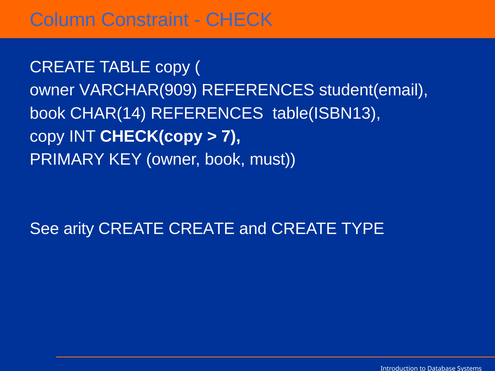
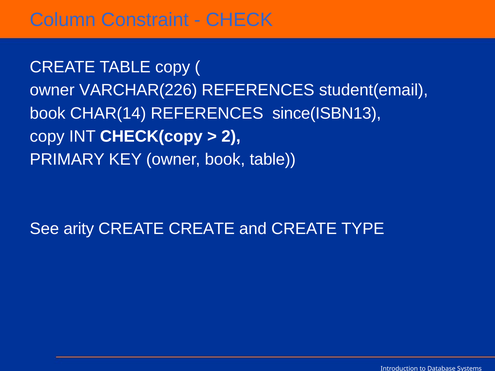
VARCHAR(909: VARCHAR(909 -> VARCHAR(226
table(ISBN13: table(ISBN13 -> since(ISBN13
7: 7 -> 2
book must: must -> table
